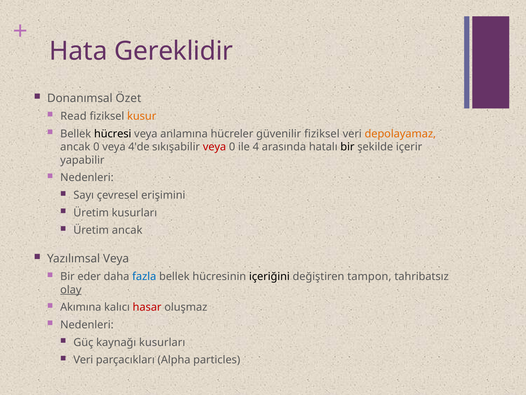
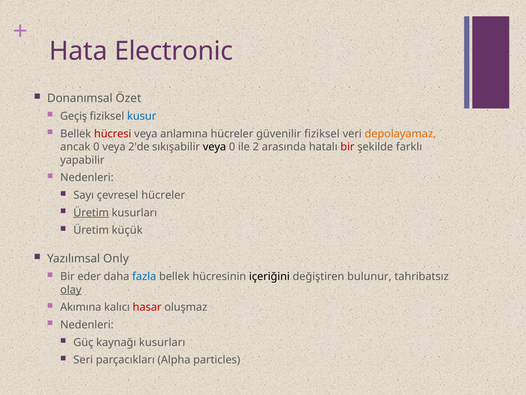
Gereklidir: Gereklidir -> Electronic
Read: Read -> Geçiş
kusur colour: orange -> blue
hücresi colour: black -> red
4'de: 4'de -> 2'de
veya at (214, 147) colour: red -> black
4: 4 -> 2
bir at (347, 147) colour: black -> red
içerir: içerir -> farklı
çevresel erişimini: erişimini -> hücreler
Üretim at (91, 213) underline: none -> present
Üretim ancak: ancak -> küçük
Yazılımsal Veya: Veya -> Only
tampon: tampon -> bulunur
Veri at (83, 360): Veri -> Seri
